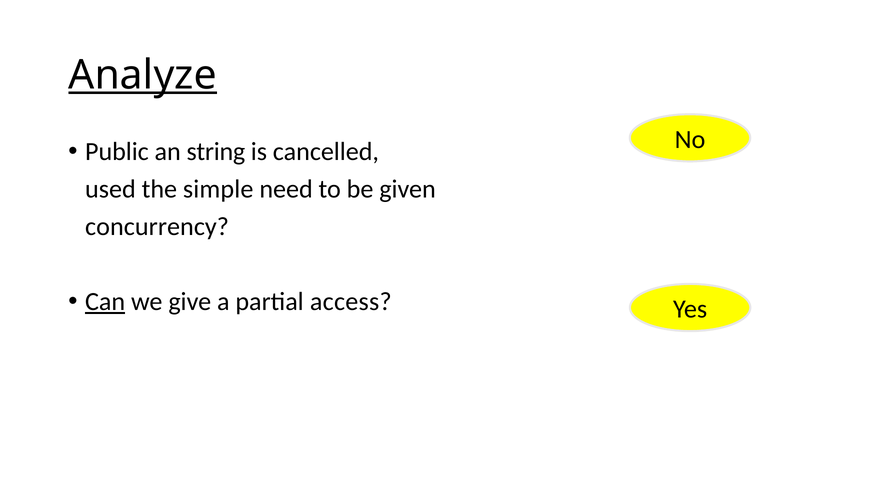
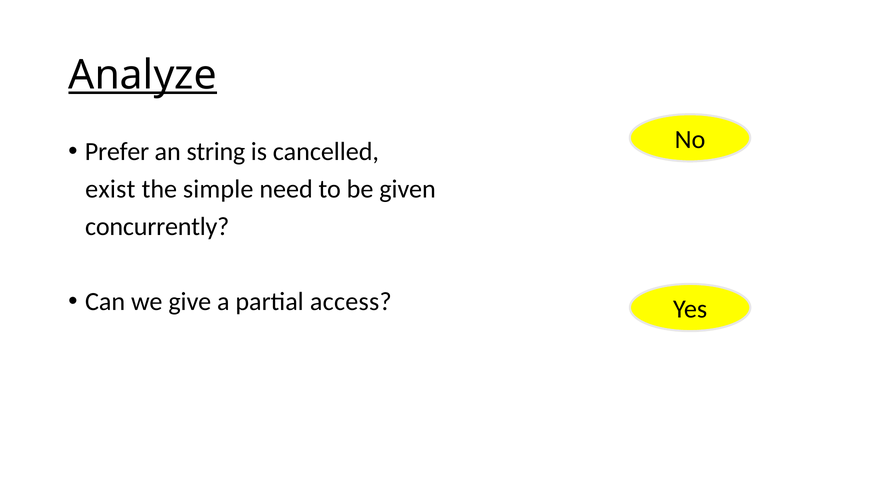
Public: Public -> Prefer
used: used -> exist
concurrency: concurrency -> concurrently
Can underline: present -> none
